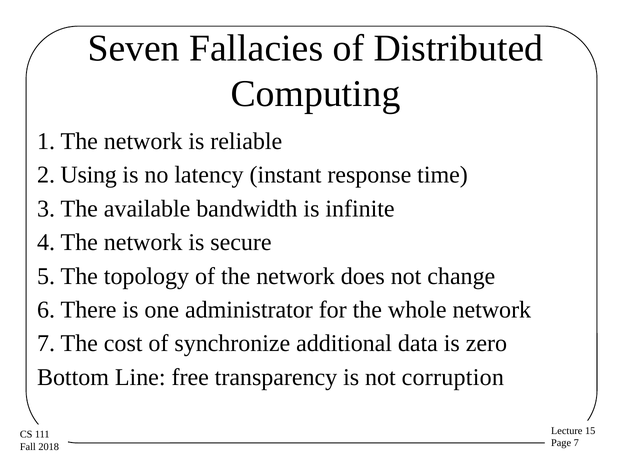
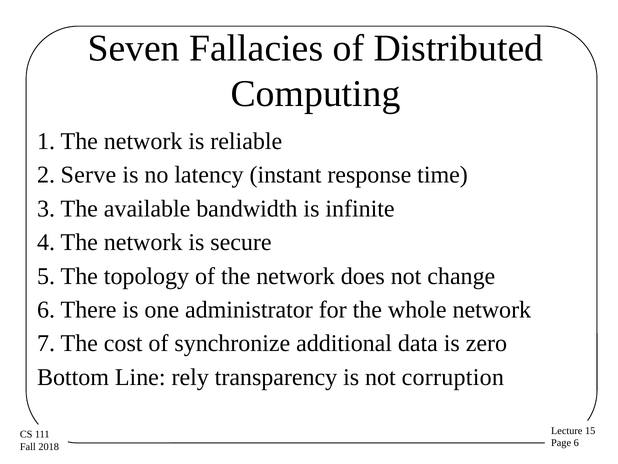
Using: Using -> Serve
free: free -> rely
7 at (576, 443): 7 -> 6
